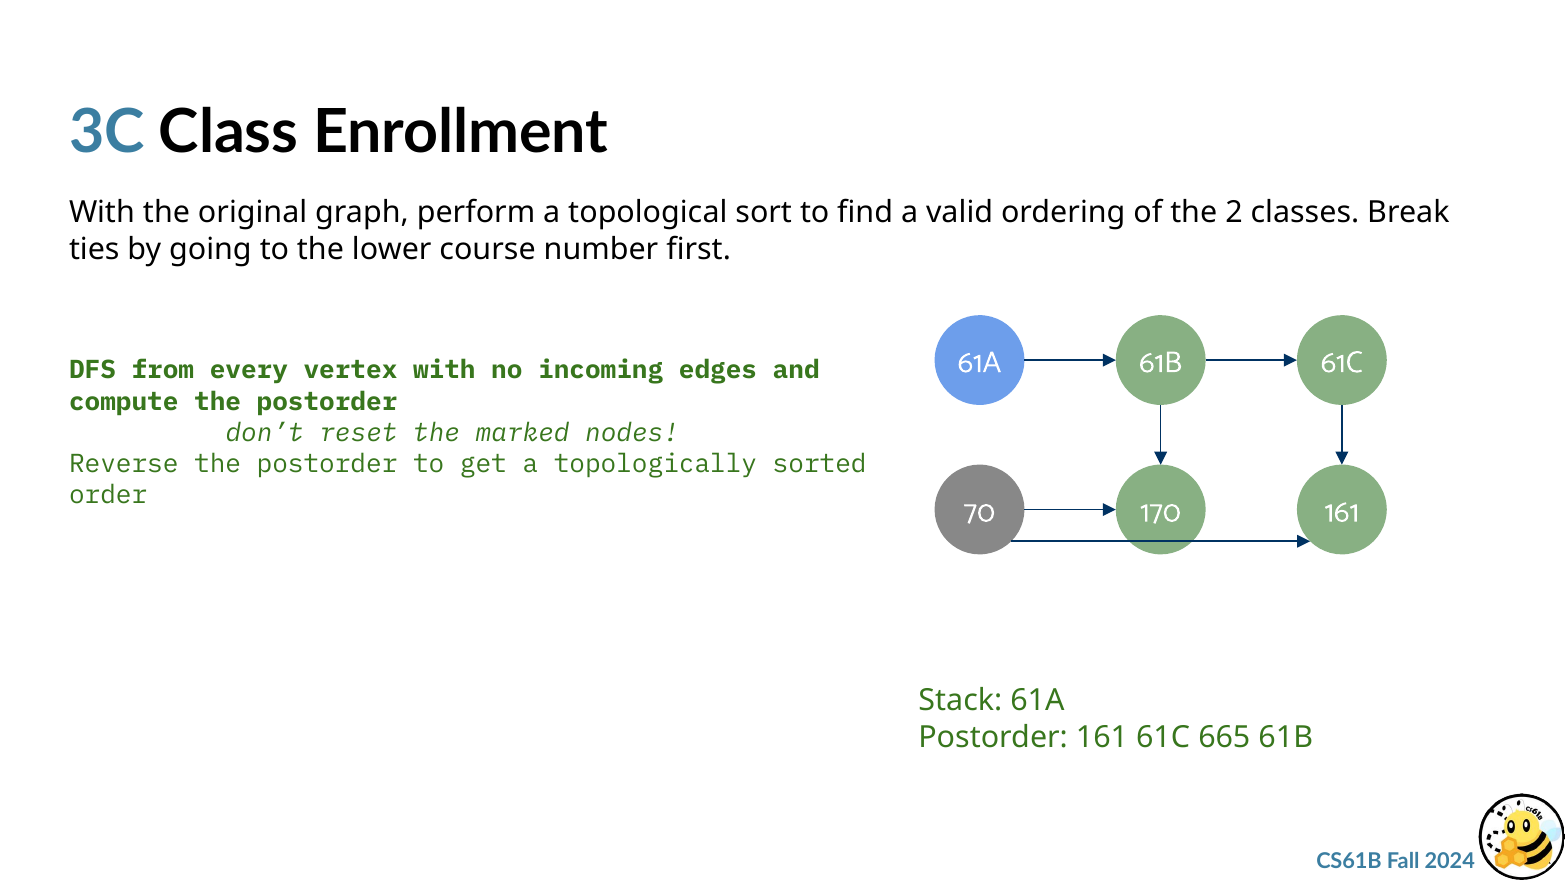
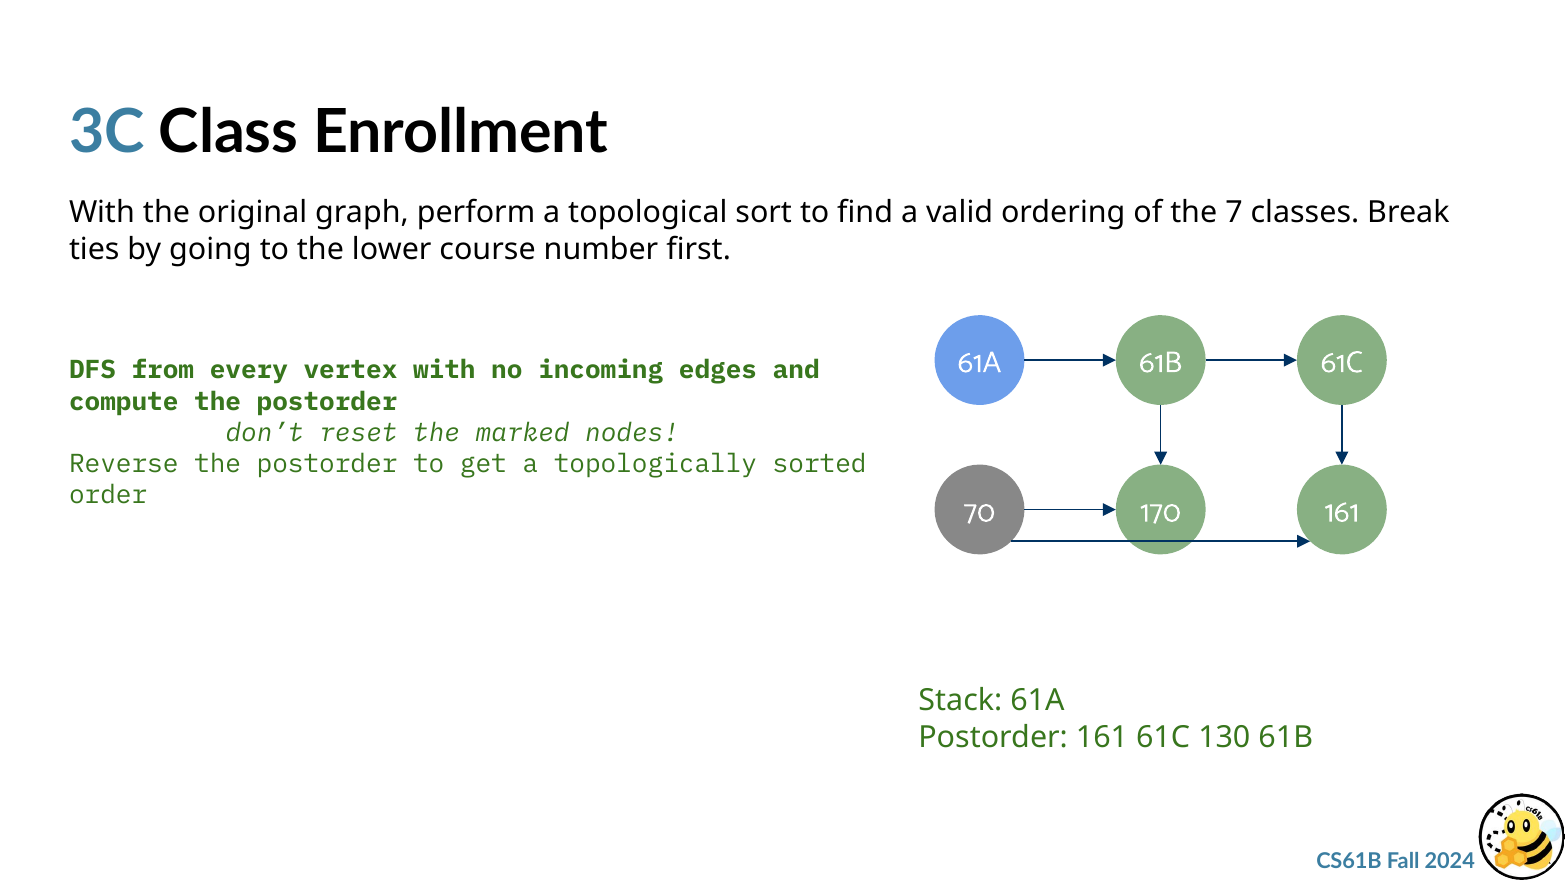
2: 2 -> 7
665: 665 -> 130
